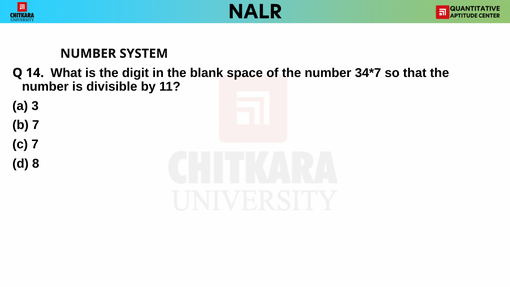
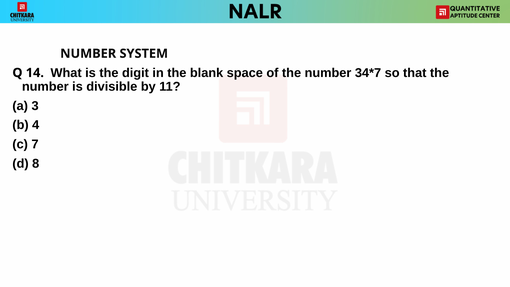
b 7: 7 -> 4
